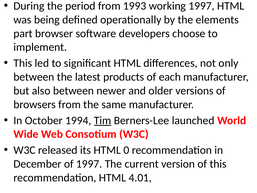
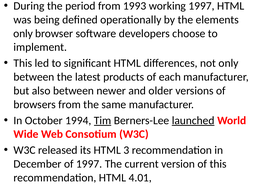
part at (23, 33): part -> only
launched underline: none -> present
0: 0 -> 3
